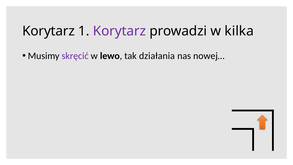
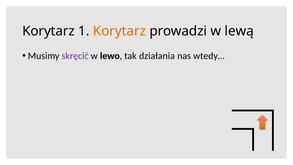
Korytarz at (119, 31) colour: purple -> orange
kilka: kilka -> lewą
nowej…: nowej… -> wtedy…
